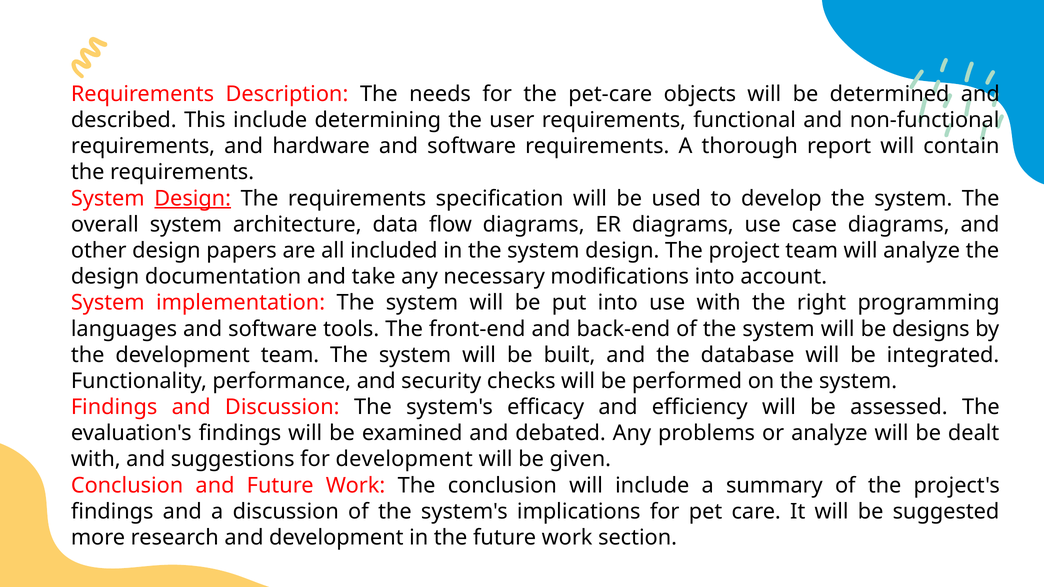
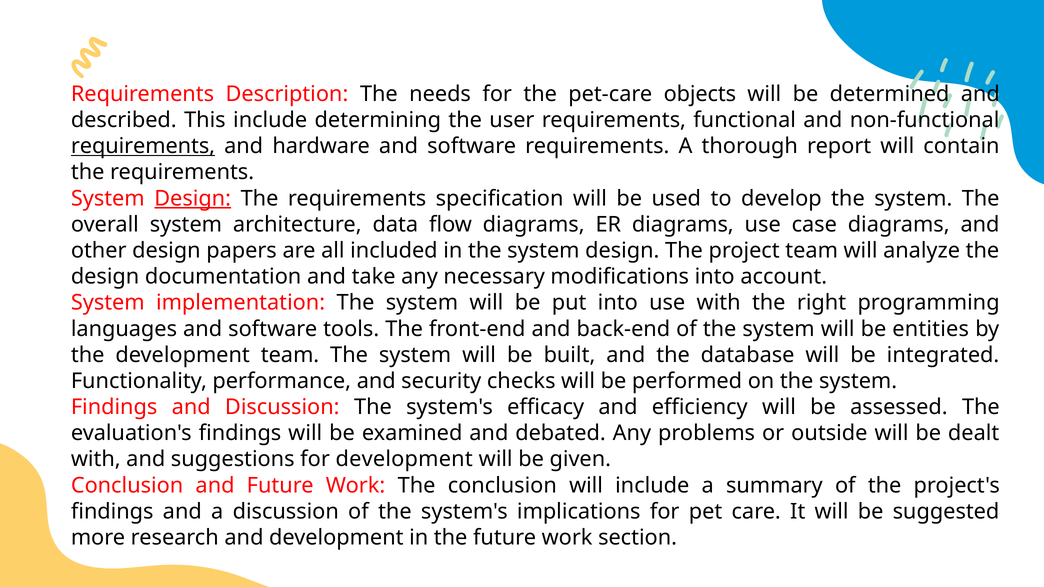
requirements at (143, 146) underline: none -> present
designs: designs -> entities
or analyze: analyze -> outside
